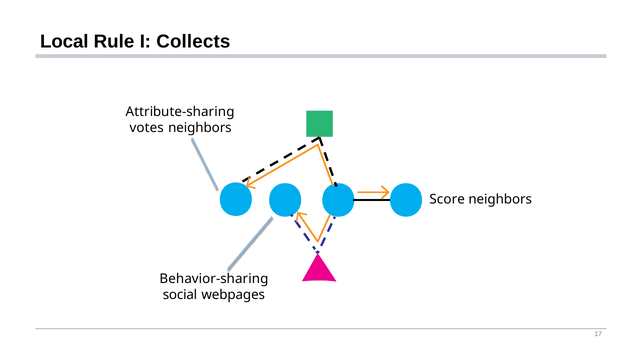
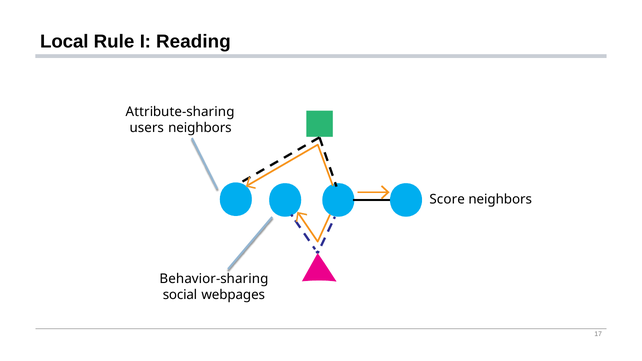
Collects: Collects -> Reading
votes: votes -> users
